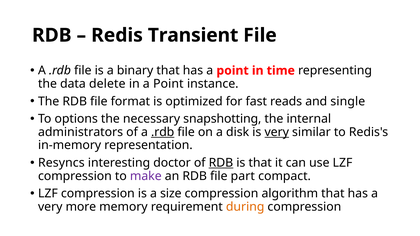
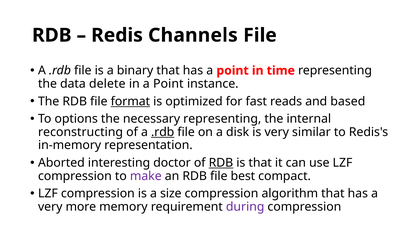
Transient: Transient -> Channels
format underline: none -> present
single: single -> based
necessary snapshotting: snapshotting -> representing
administrators: administrators -> reconstructing
very at (277, 132) underline: present -> none
Resyncs: Resyncs -> Aborted
part: part -> best
during colour: orange -> purple
